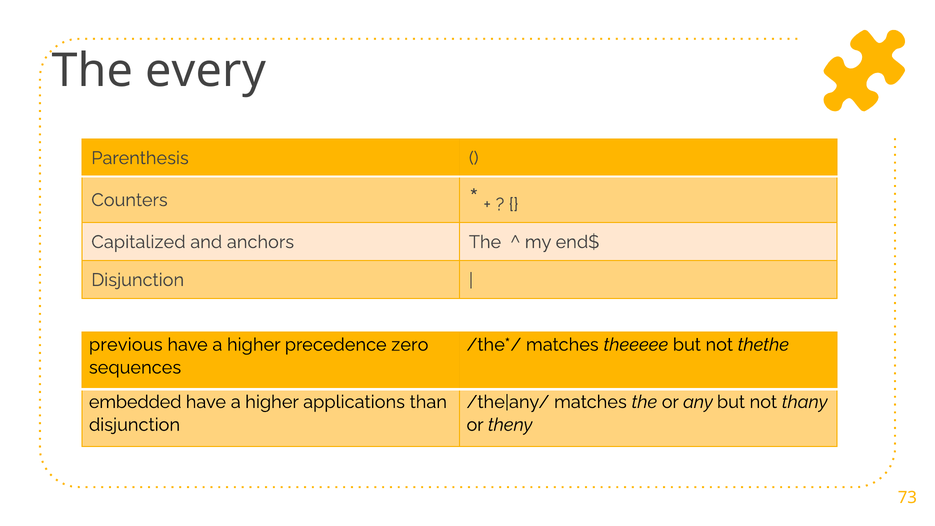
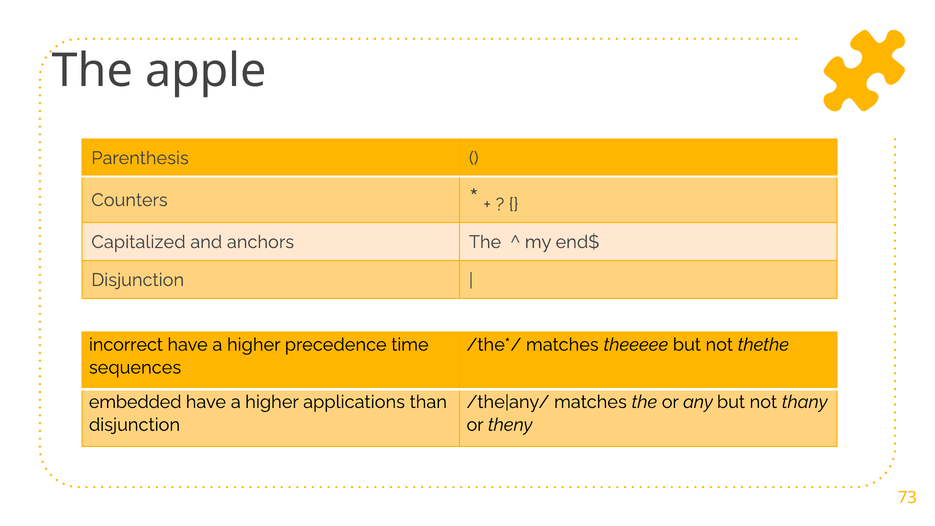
every: every -> apple
previous: previous -> incorrect
zero: zero -> time
